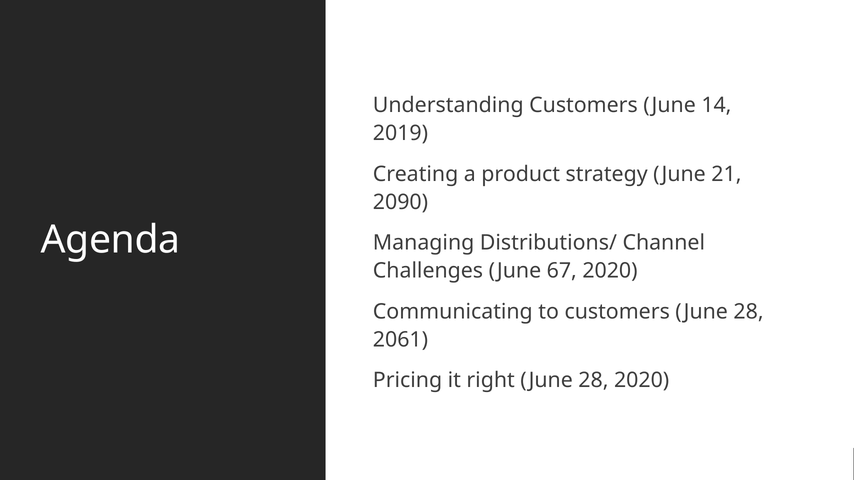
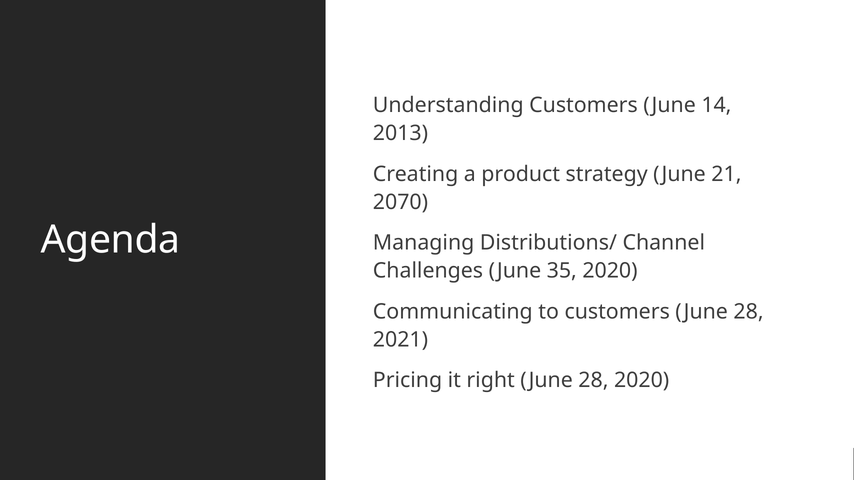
2019: 2019 -> 2013
2090: 2090 -> 2070
67: 67 -> 35
2061: 2061 -> 2021
